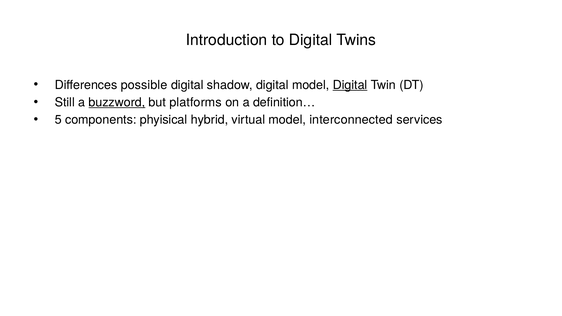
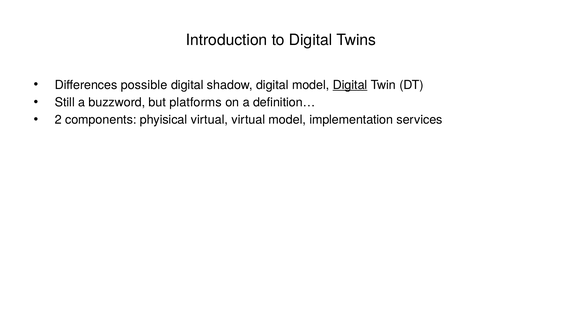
buzzword underline: present -> none
5: 5 -> 2
phyisical hybrid: hybrid -> virtual
interconnected: interconnected -> implementation
